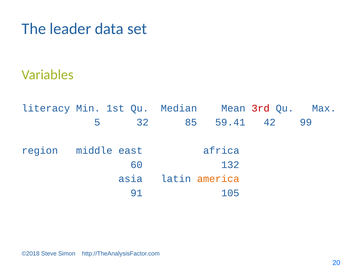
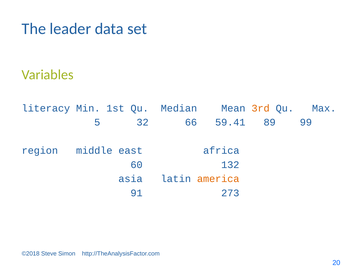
3rd colour: red -> orange
85: 85 -> 66
42: 42 -> 89
105: 105 -> 273
